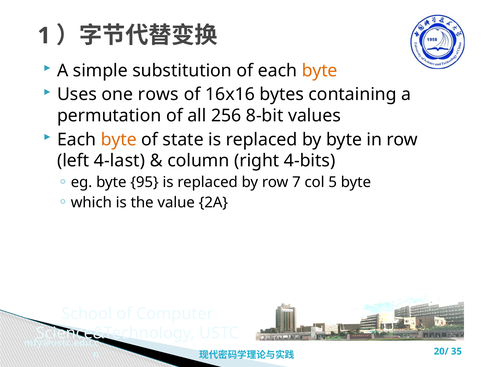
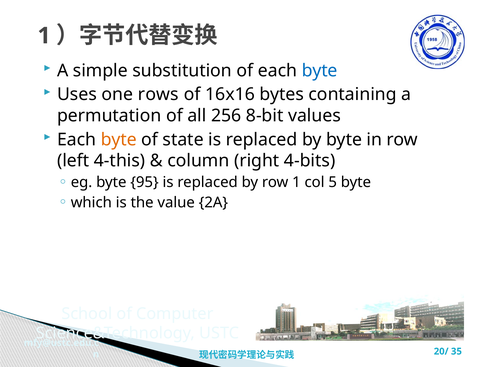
byte at (320, 71) colour: orange -> blue
4-last: 4-last -> 4-this
row 7: 7 -> 1
